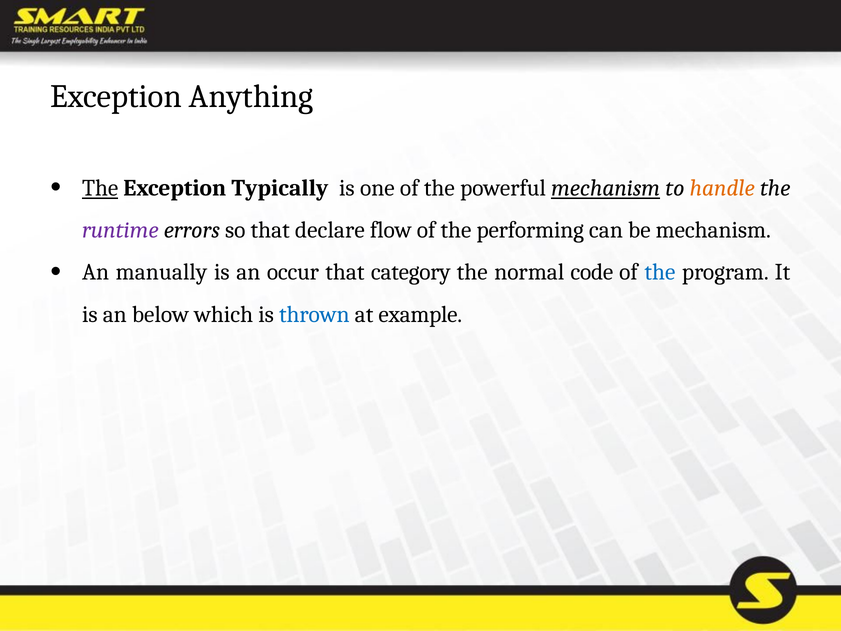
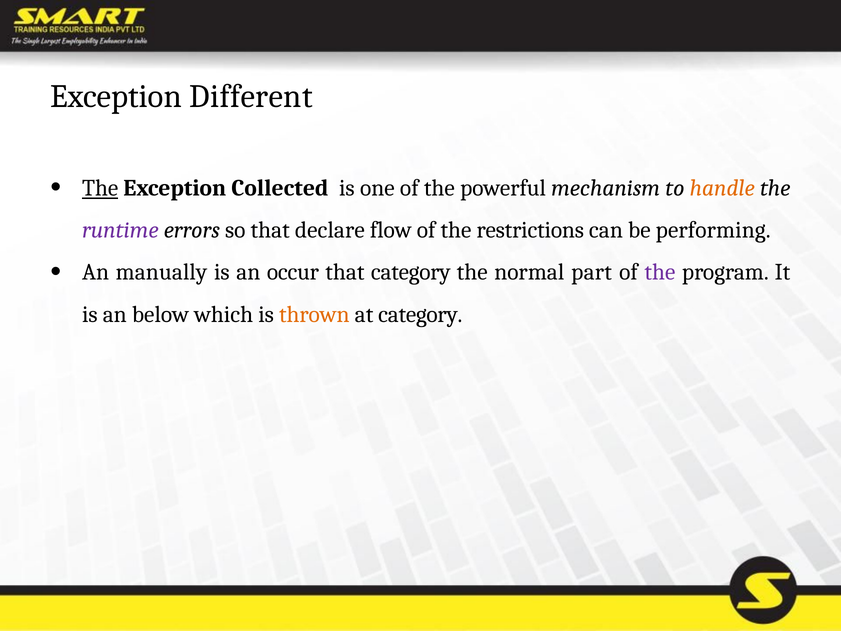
Anything: Anything -> Different
Typically: Typically -> Collected
mechanism at (606, 188) underline: present -> none
performing: performing -> restrictions
be mechanism: mechanism -> performing
code: code -> part
the at (660, 272) colour: blue -> purple
thrown colour: blue -> orange
at example: example -> category
